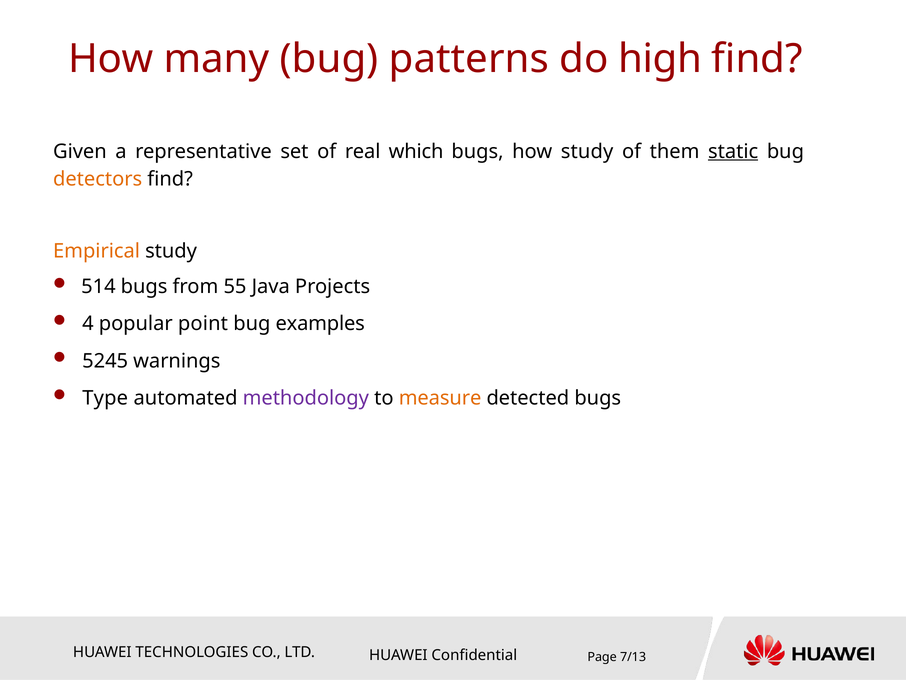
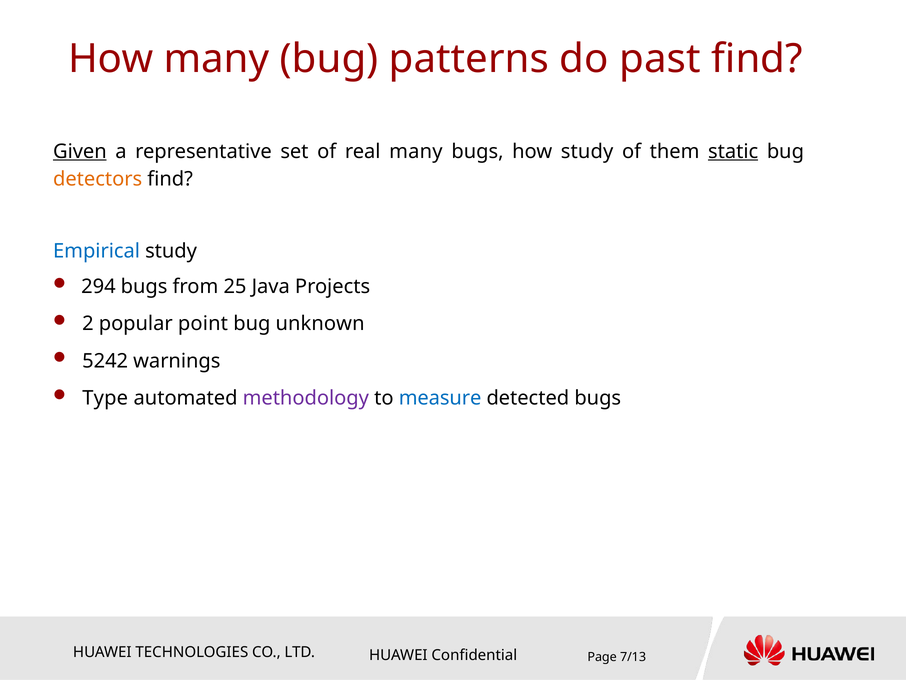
high: high -> past
Given underline: none -> present
real which: which -> many
Empirical colour: orange -> blue
514: 514 -> 294
55: 55 -> 25
4: 4 -> 2
examples: examples -> unknown
5245: 5245 -> 5242
measure colour: orange -> blue
